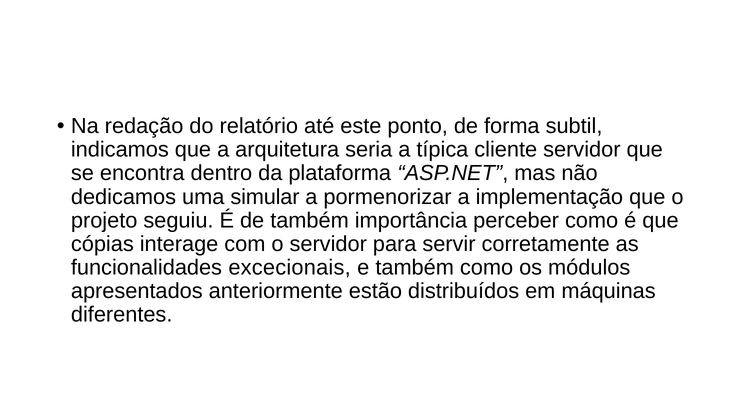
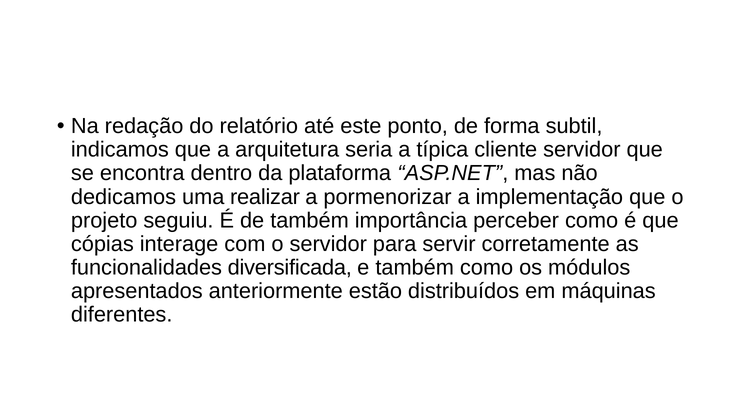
simular: simular -> realizar
excecionais: excecionais -> diversificada
